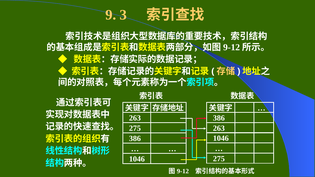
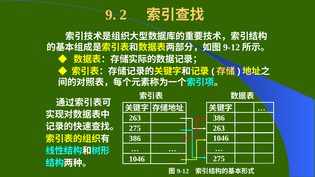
3: 3 -> 2
